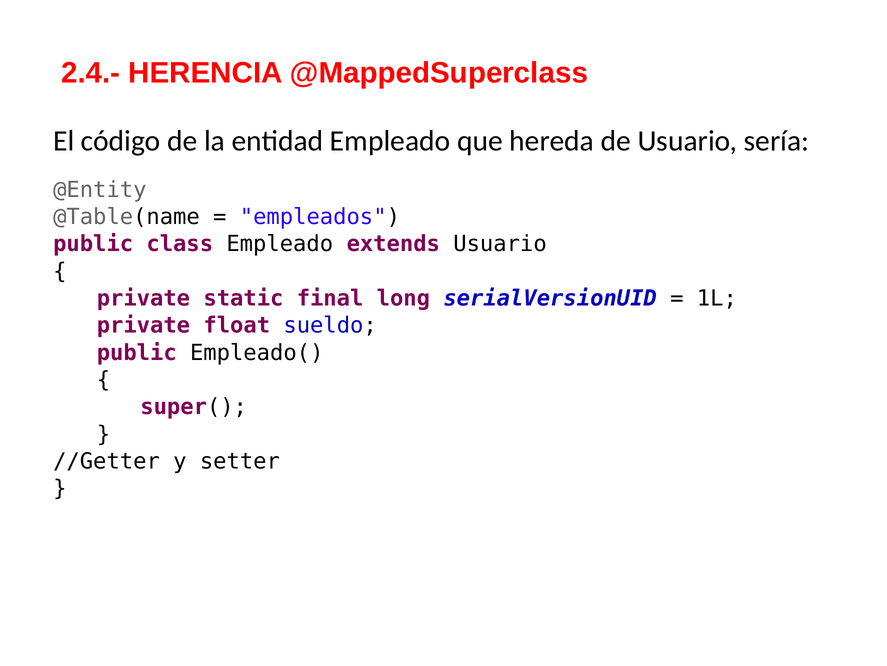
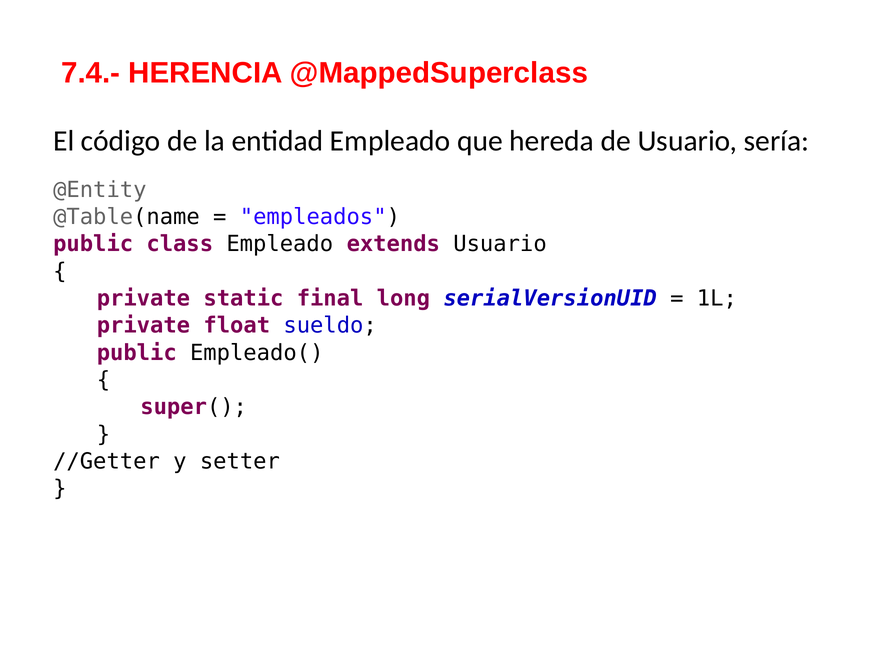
2.4.-: 2.4.- -> 7.4.-
